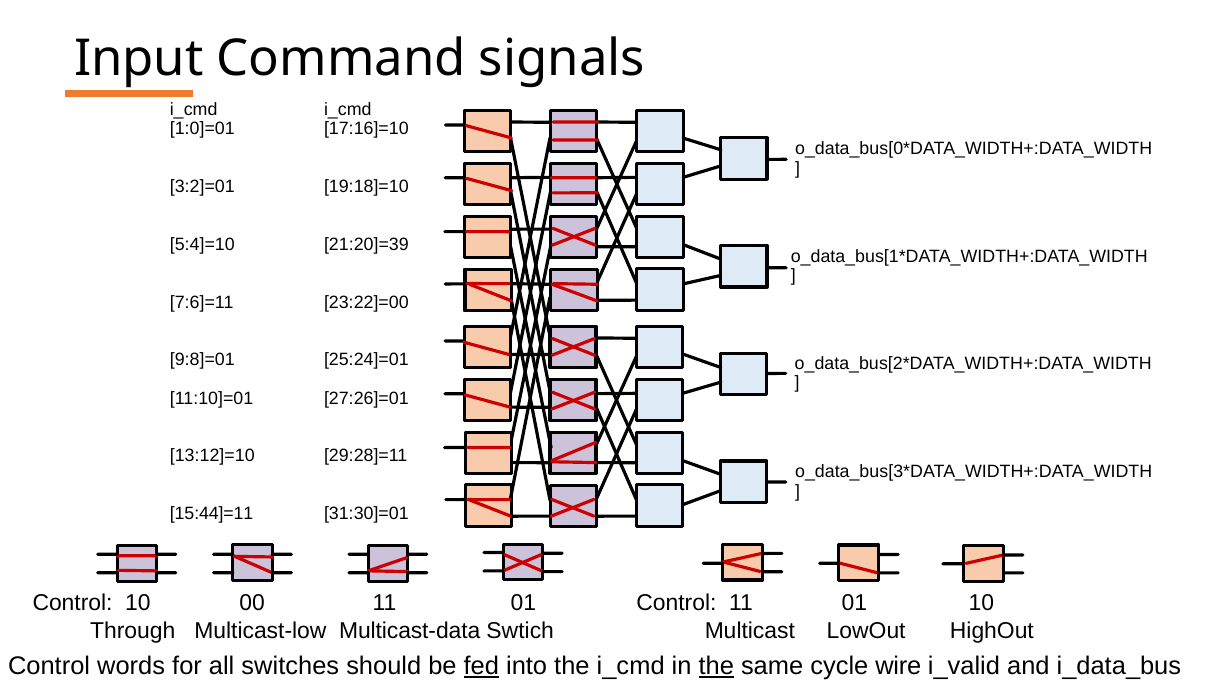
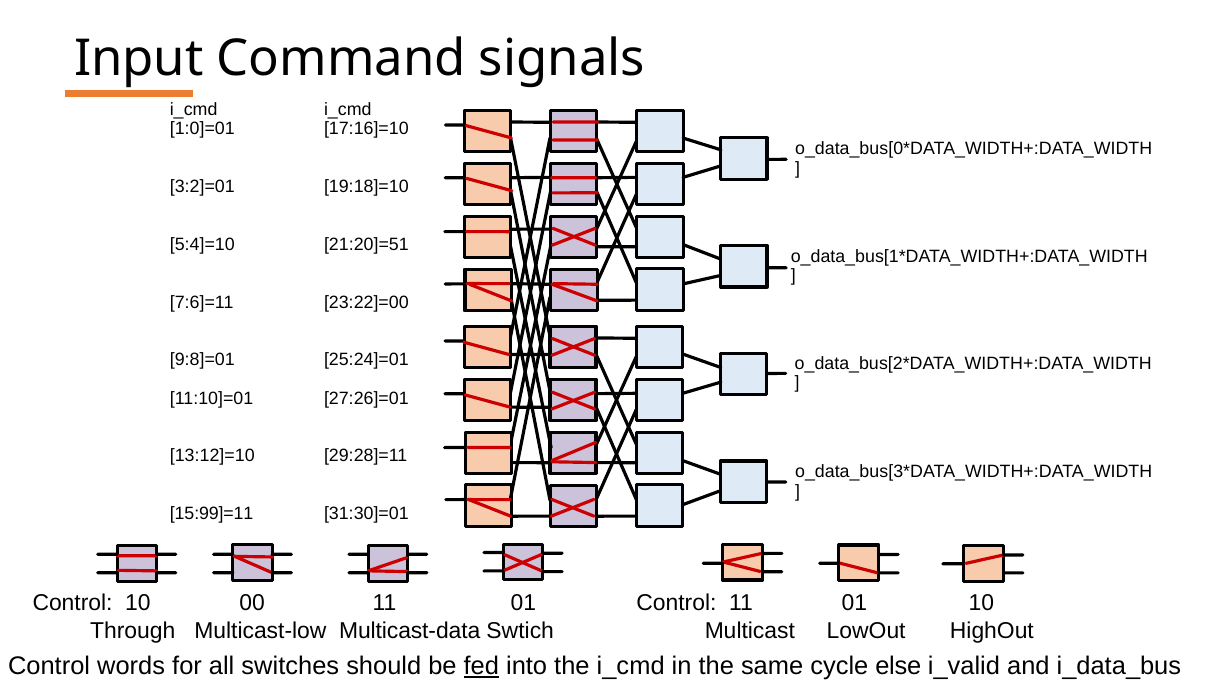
21:20]=39: 21:20]=39 -> 21:20]=51
15:44]=11: 15:44]=11 -> 15:99]=11
the at (716, 666) underline: present -> none
wire: wire -> else
